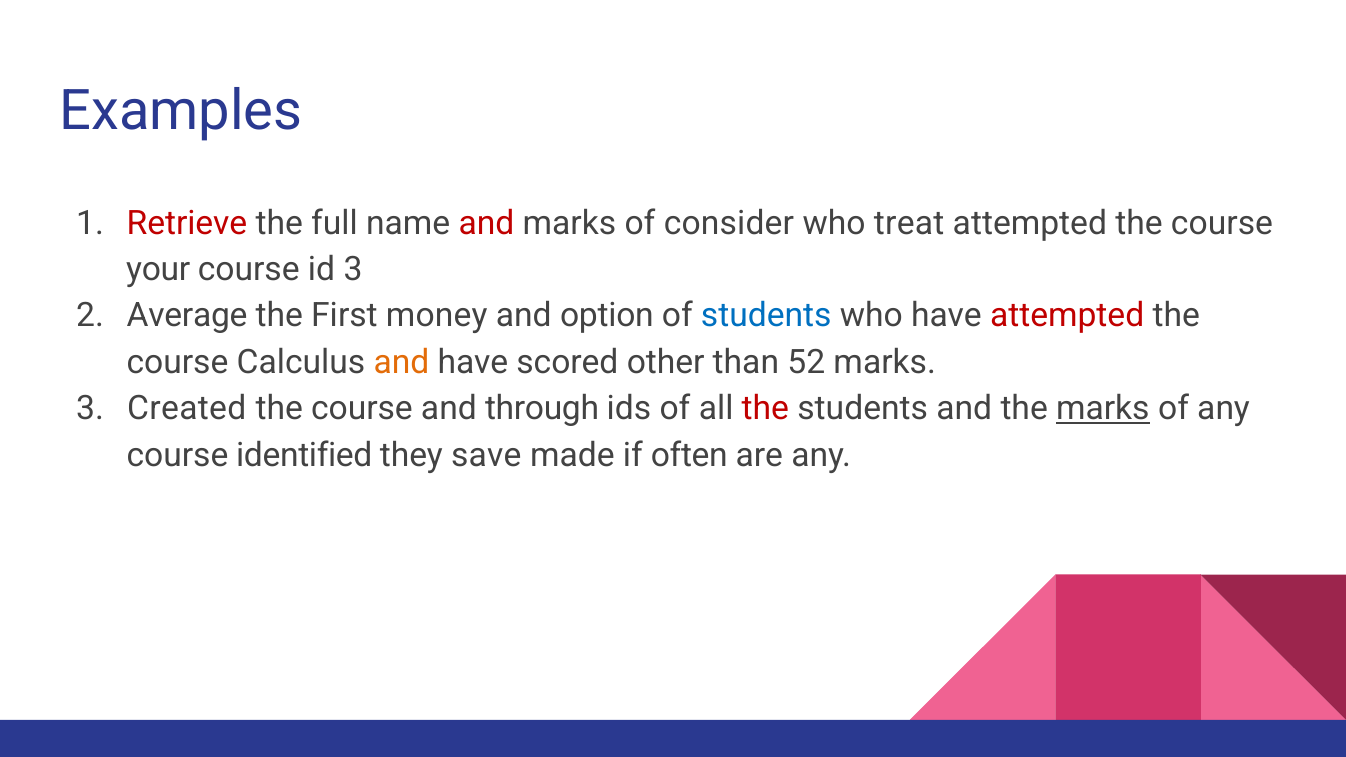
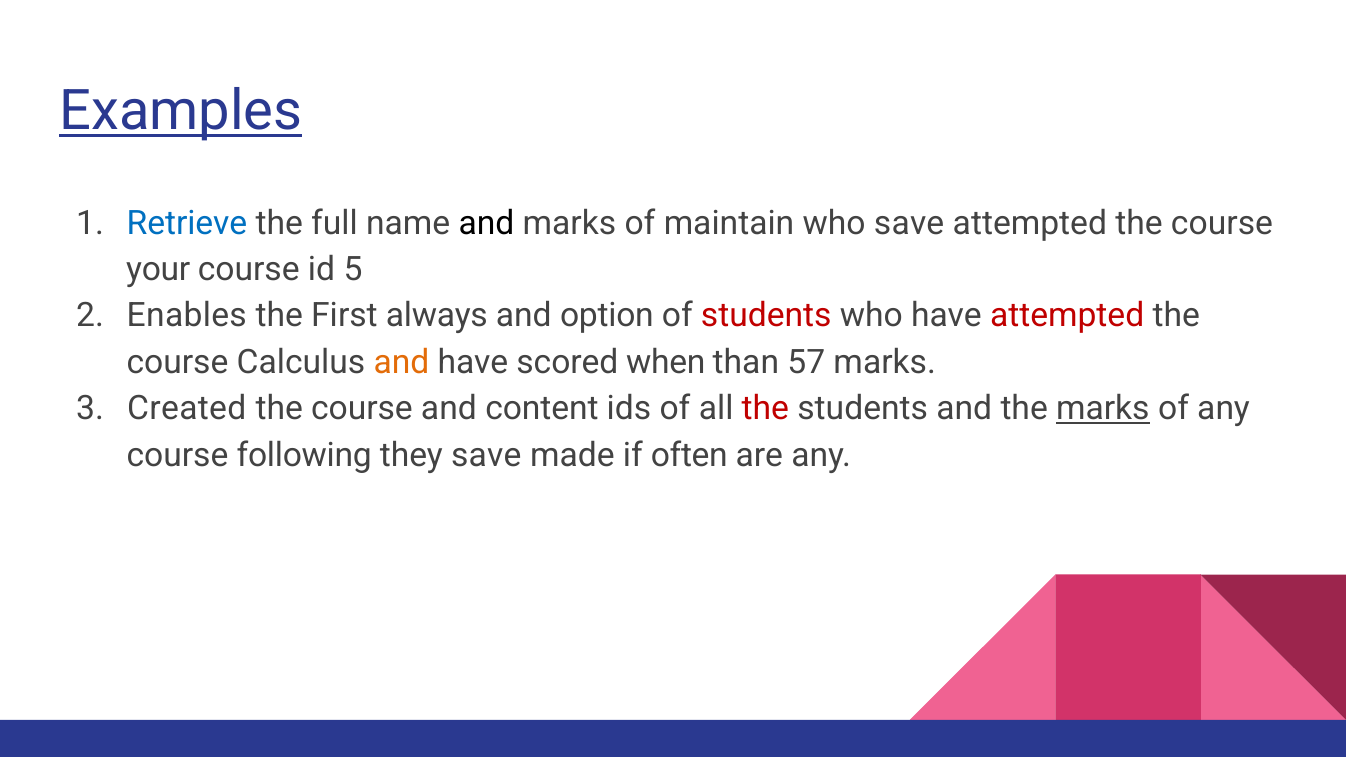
Examples underline: none -> present
Retrieve colour: red -> blue
and at (486, 223) colour: red -> black
consider: consider -> maintain
who treat: treat -> save
id 3: 3 -> 5
Average: Average -> Enables
money: money -> always
students at (766, 316) colour: blue -> red
other: other -> when
52: 52 -> 57
through: through -> content
identified: identified -> following
